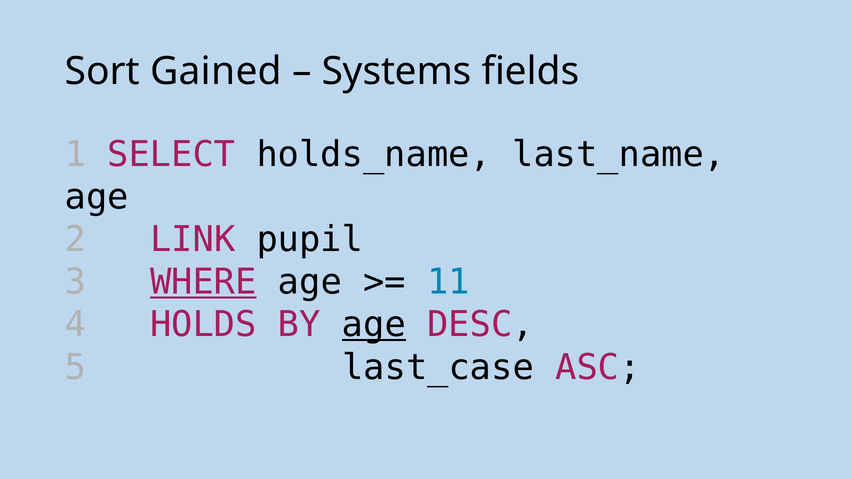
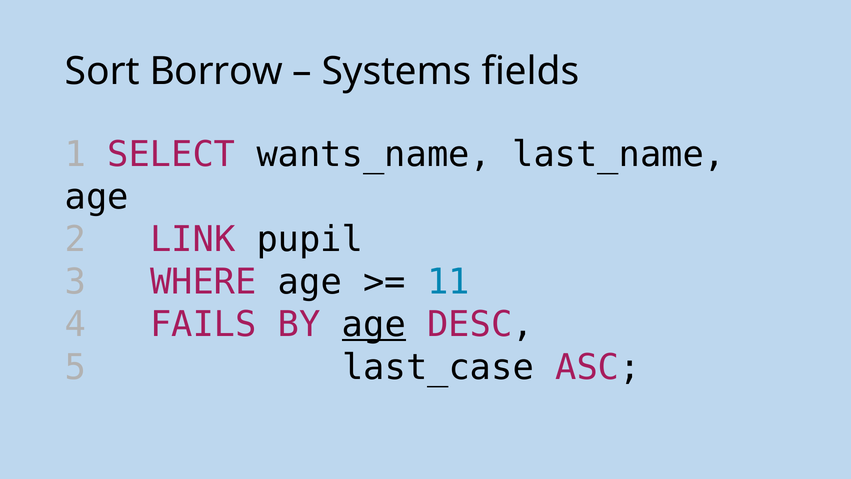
Gained: Gained -> Borrow
holds_name: holds_name -> wants_name
WHERE underline: present -> none
HOLDS: HOLDS -> FAILS
